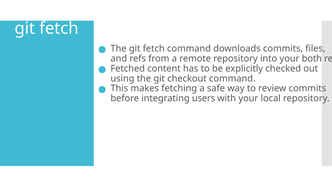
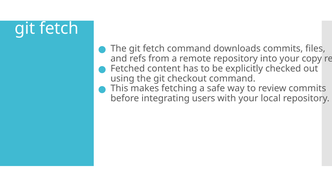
both: both -> copy
